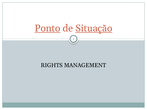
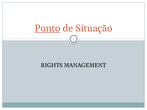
Situação underline: present -> none
